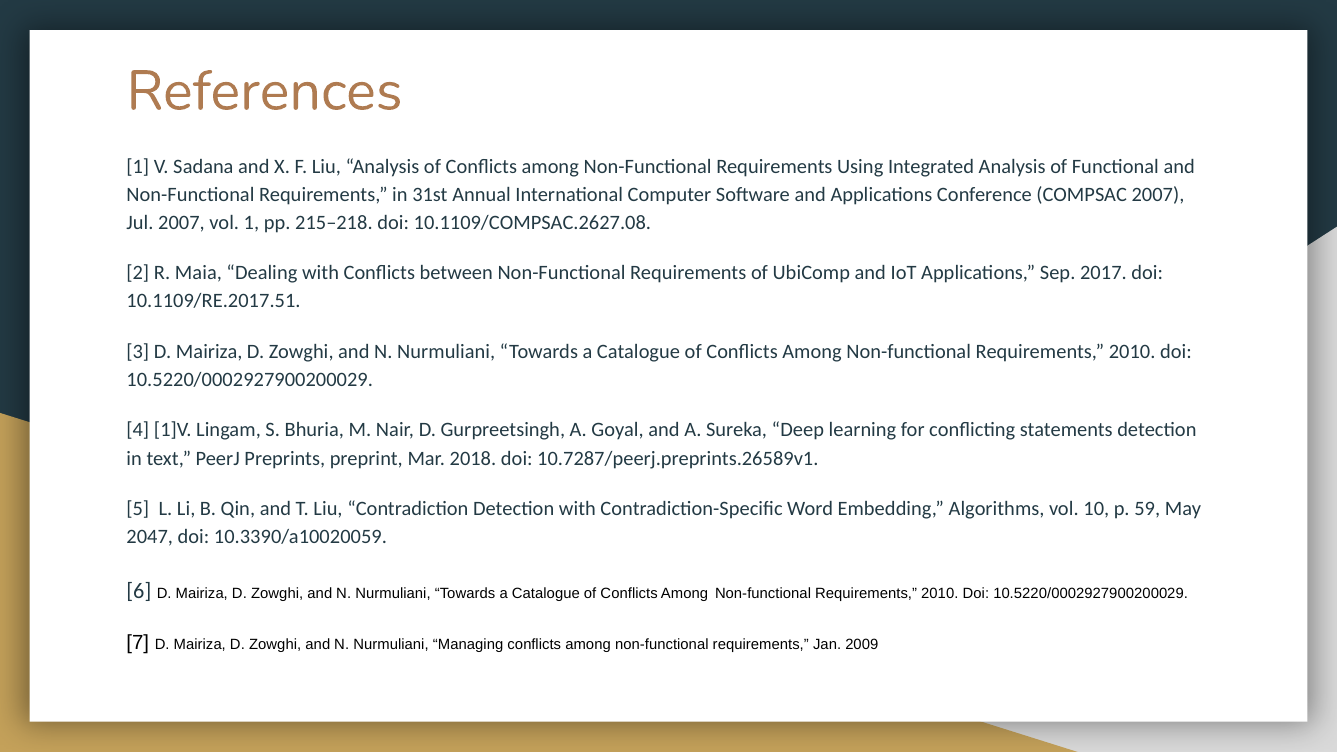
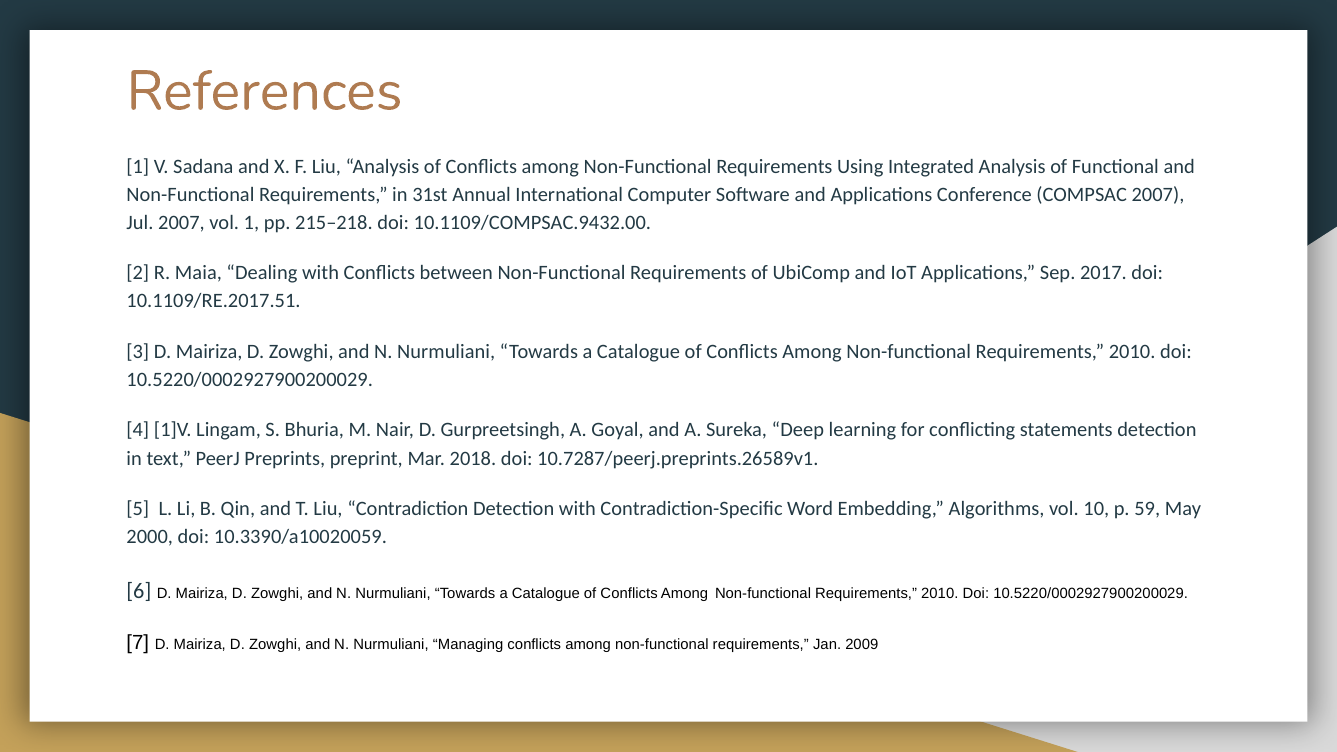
10.1109/COMPSAC.2627.08: 10.1109/COMPSAC.2627.08 -> 10.1109/COMPSAC.9432.00
2047: 2047 -> 2000
